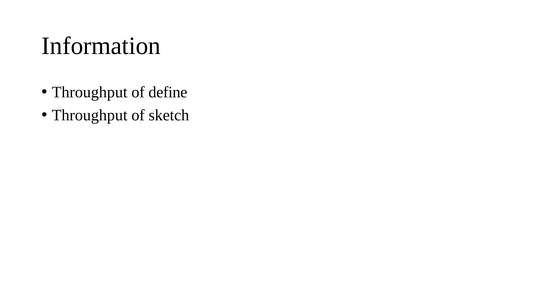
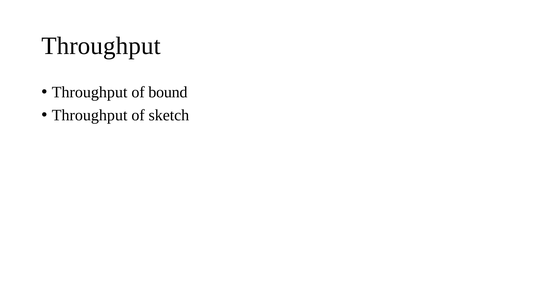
Information at (101, 46): Information -> Throughput
define: define -> bound
